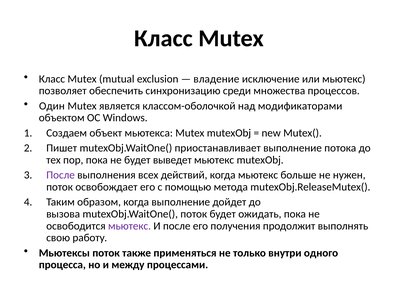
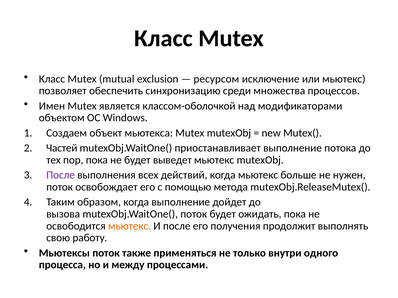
владение: владение -> ресурсом
Один: Один -> Имен
Пишет: Пишет -> Частей
мьютекс at (130, 226) colour: purple -> orange
